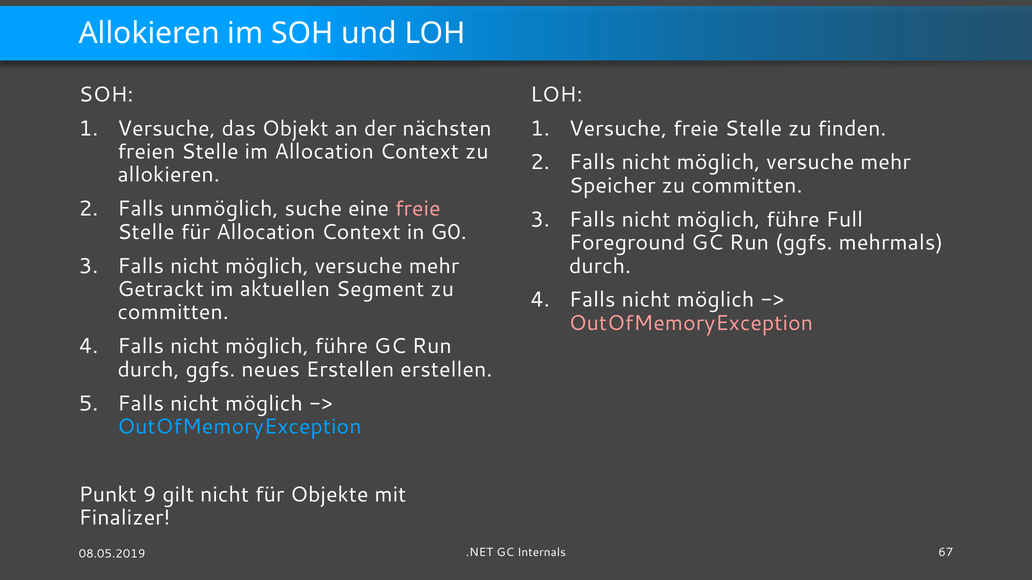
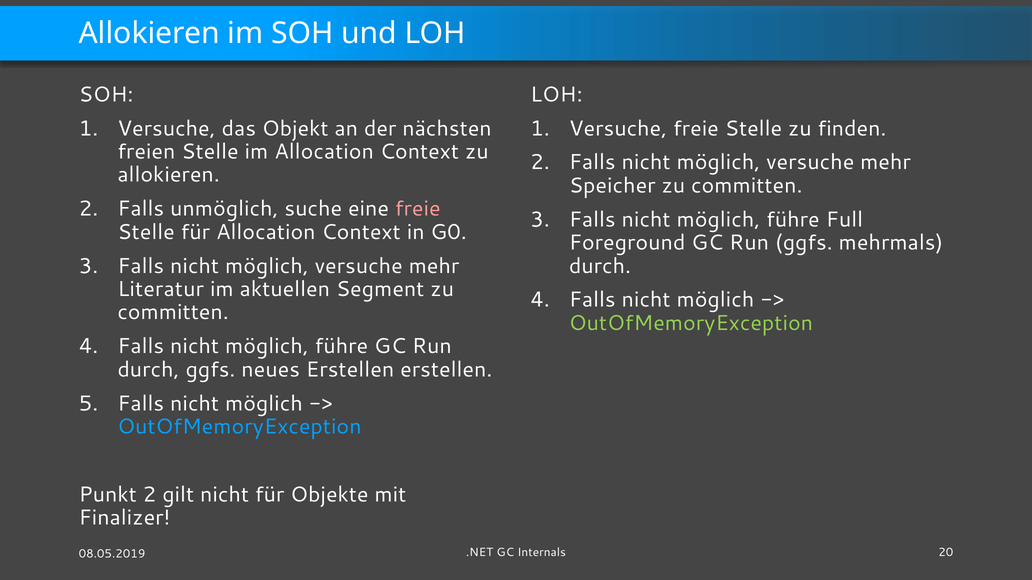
Getrackt: Getrackt -> Literatur
OutOfMemoryException at (691, 323) colour: pink -> light green
Punkt 9: 9 -> 2
67: 67 -> 20
